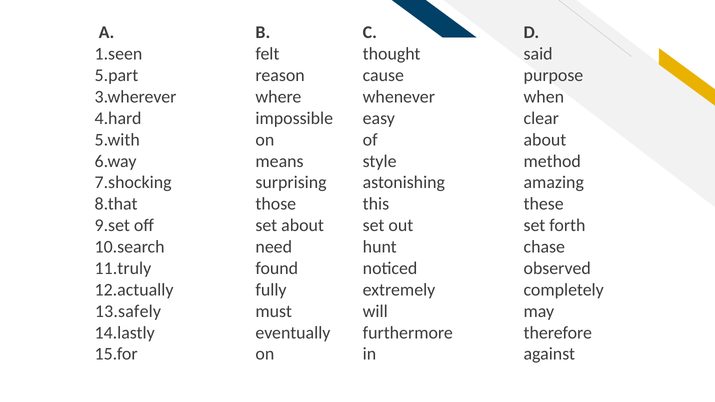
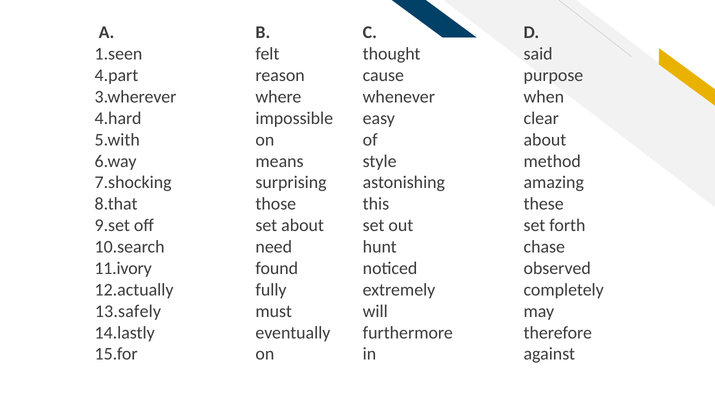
5.part: 5.part -> 4.part
11.truly: 11.truly -> 11.ivory
